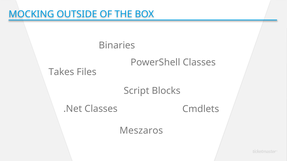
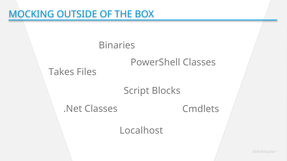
Meszaros: Meszaros -> Localhost
